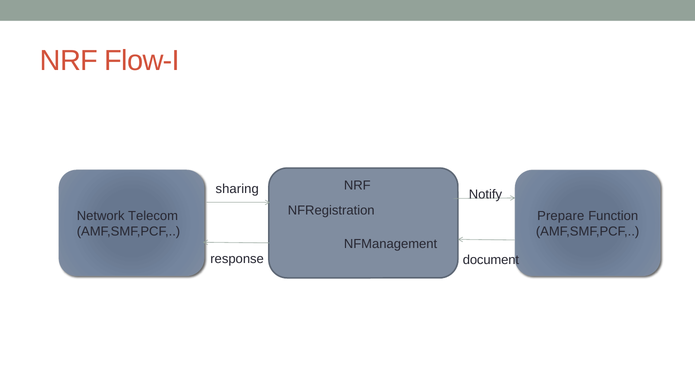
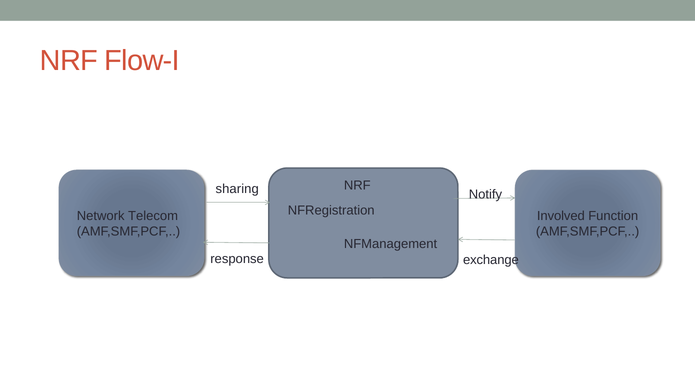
Prepare: Prepare -> Involved
document: document -> exchange
